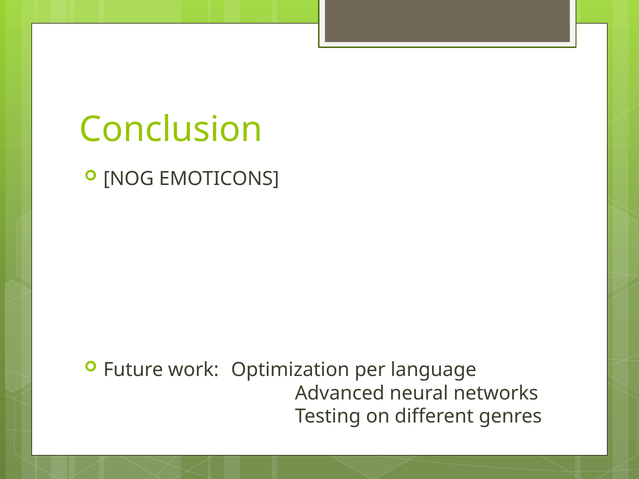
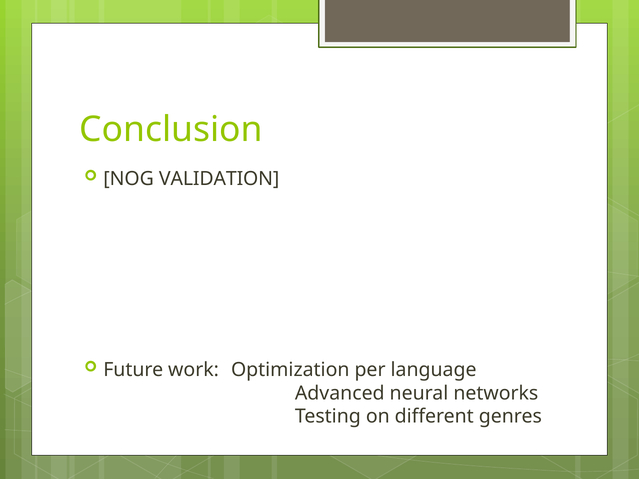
EMOTICONS: EMOTICONS -> VALIDATION
